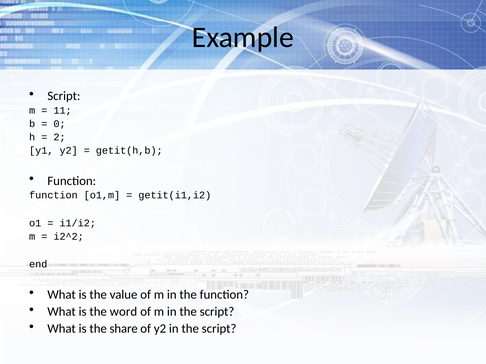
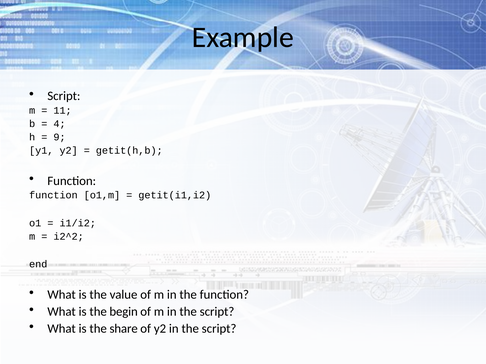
0: 0 -> 4
2: 2 -> 9
word: word -> begin
